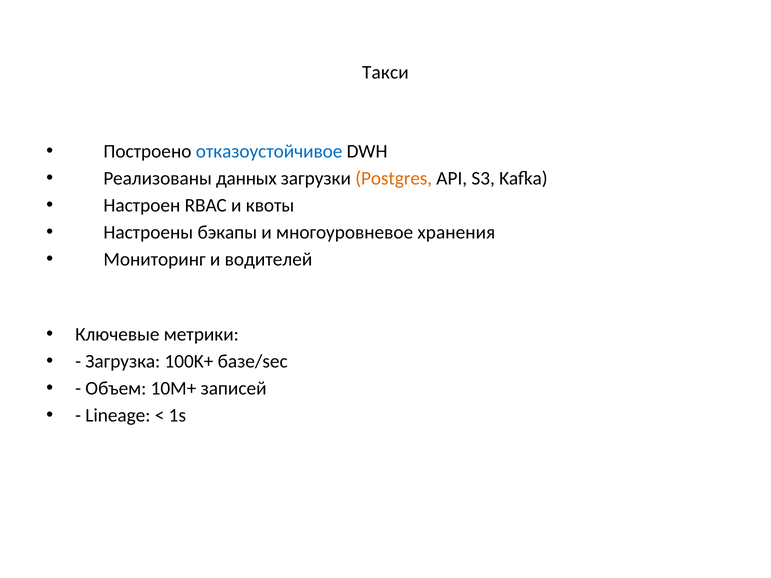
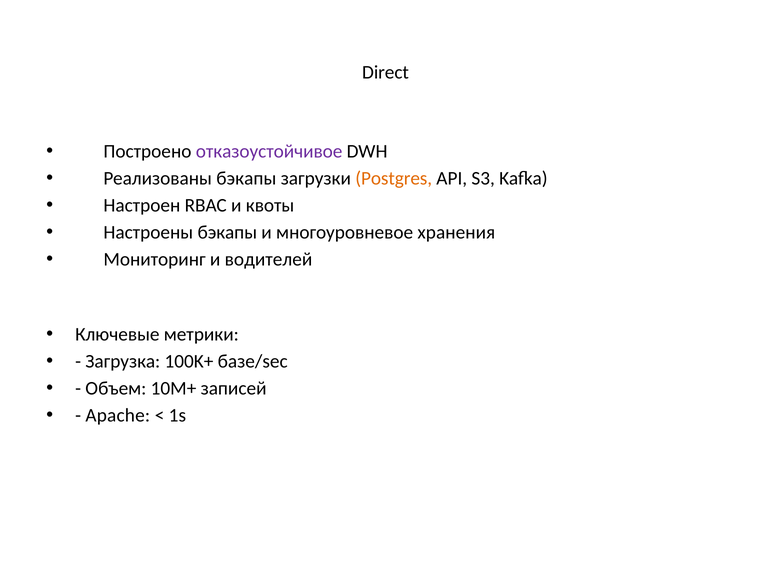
Такси: Такси -> Direct
отказоустойчивое colour: blue -> purple
данных at (246, 179): данных -> бэкапы
Lineage: Lineage -> Apache
